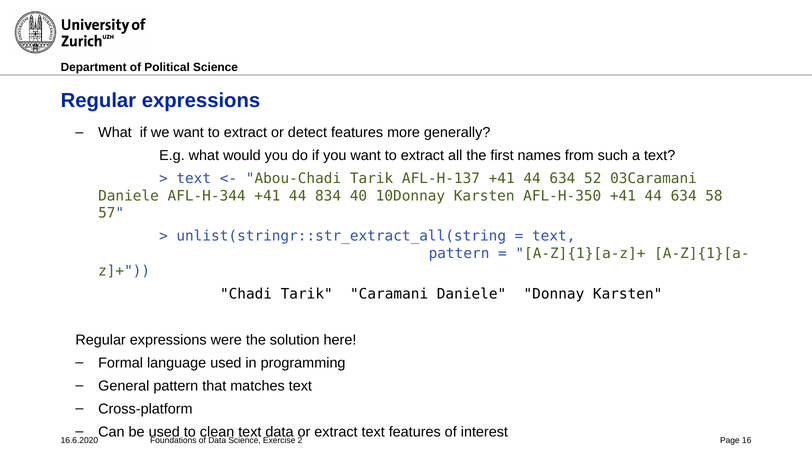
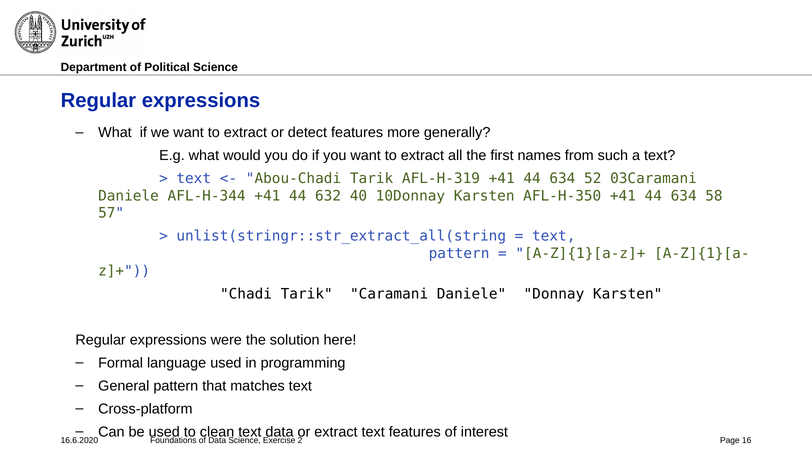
AFL-H-137: AFL-H-137 -> AFL-H-319
834: 834 -> 632
